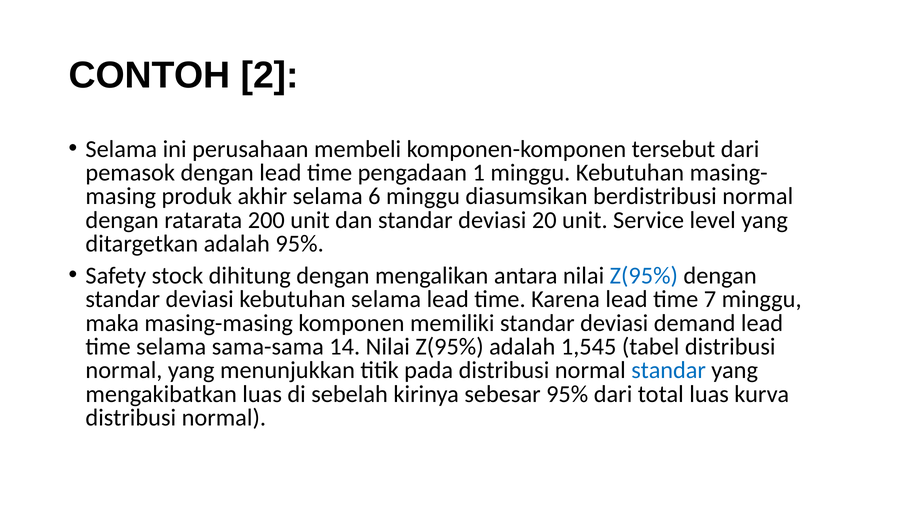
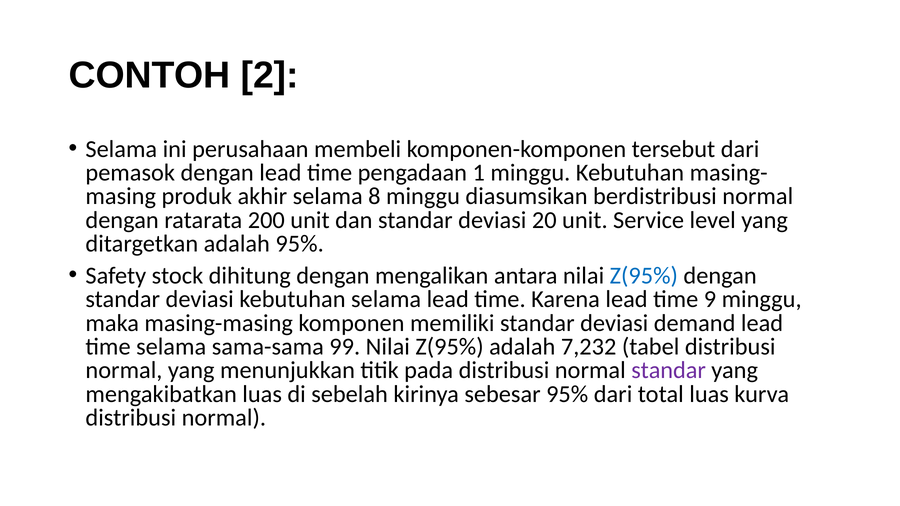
6: 6 -> 8
7: 7 -> 9
14: 14 -> 99
1,545: 1,545 -> 7,232
standar at (669, 371) colour: blue -> purple
